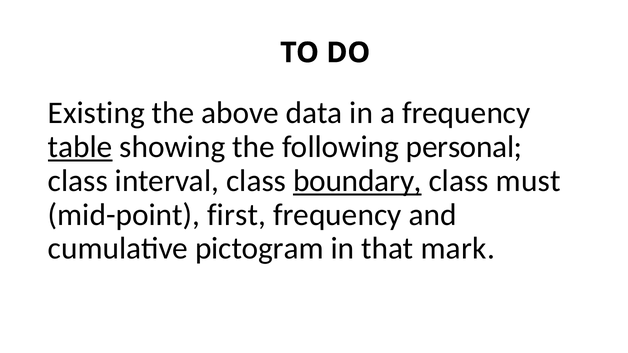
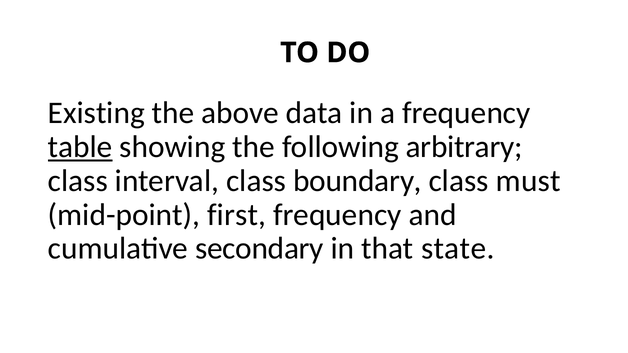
personal: personal -> arbitrary
boundary underline: present -> none
pictogram: pictogram -> secondary
mark: mark -> state
